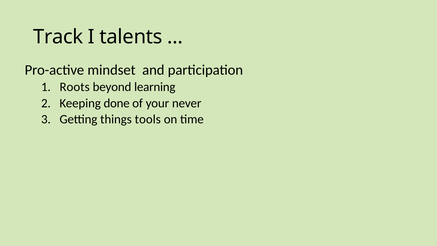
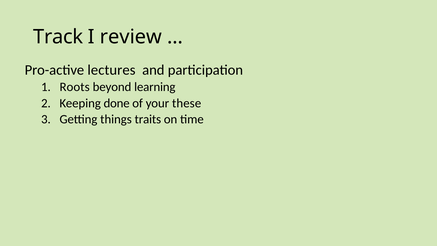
talents: talents -> review
mindset: mindset -> lectures
never: never -> these
tools: tools -> traits
